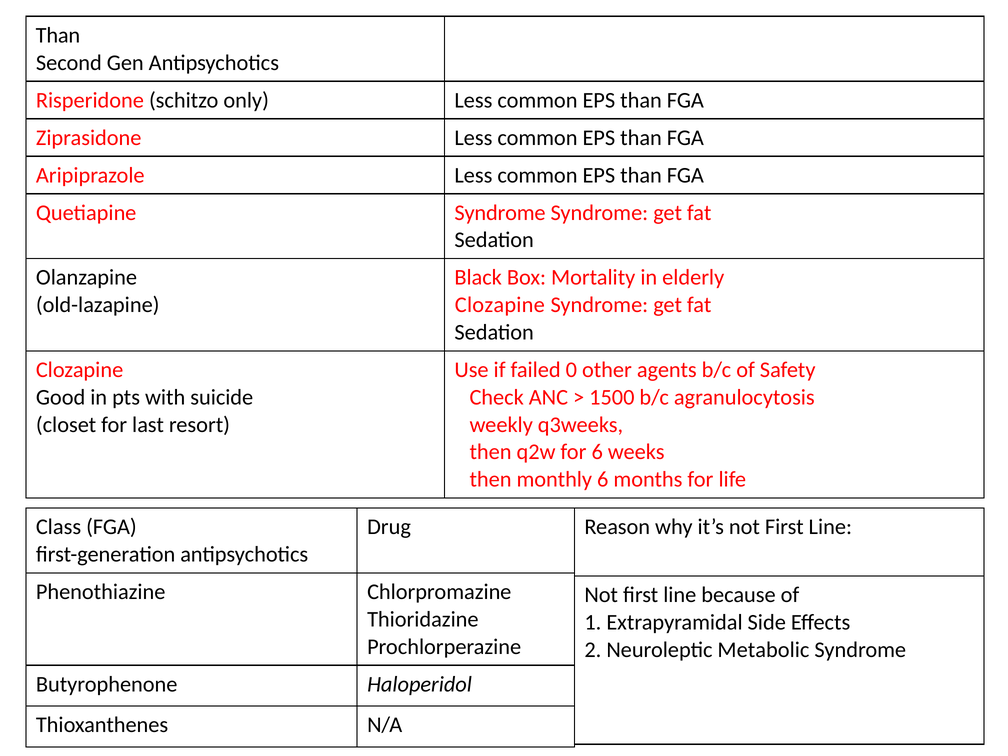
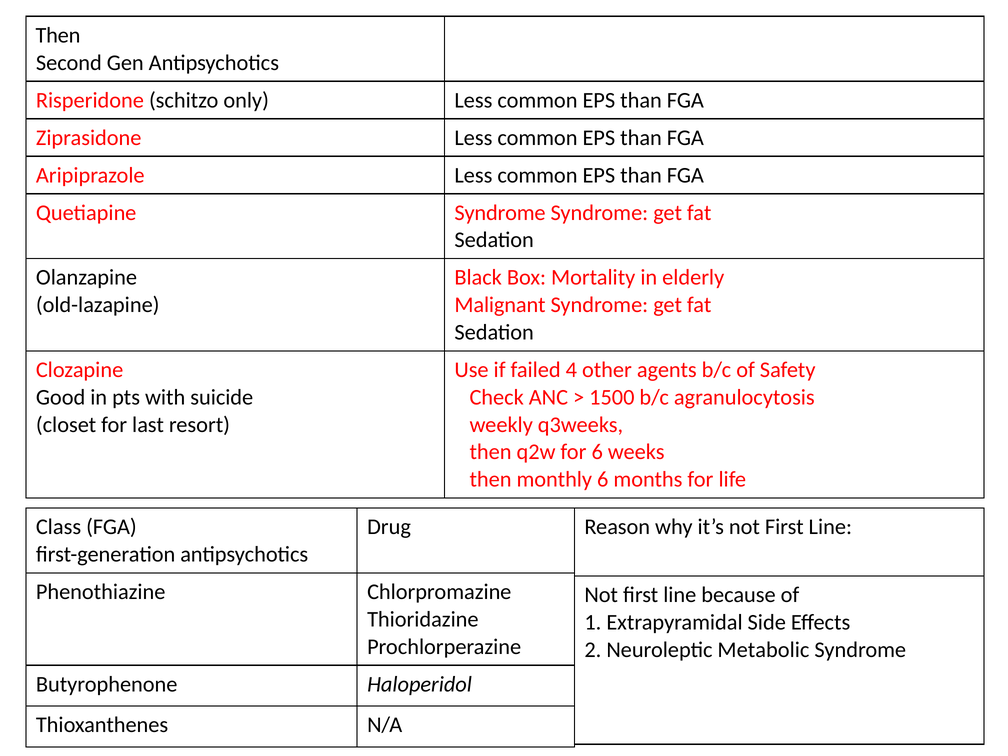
Than at (58, 35): Than -> Then
Clozapine at (500, 305): Clozapine -> Malignant
0: 0 -> 4
